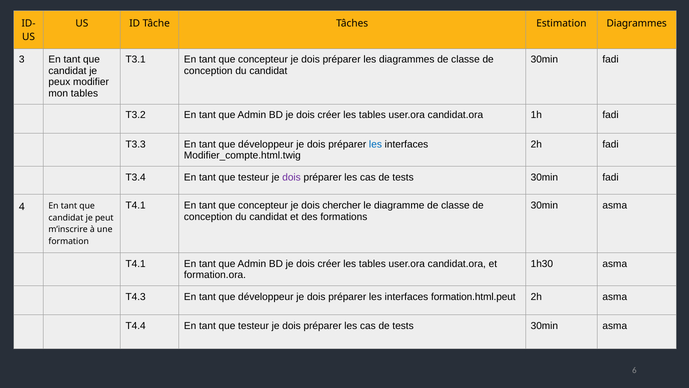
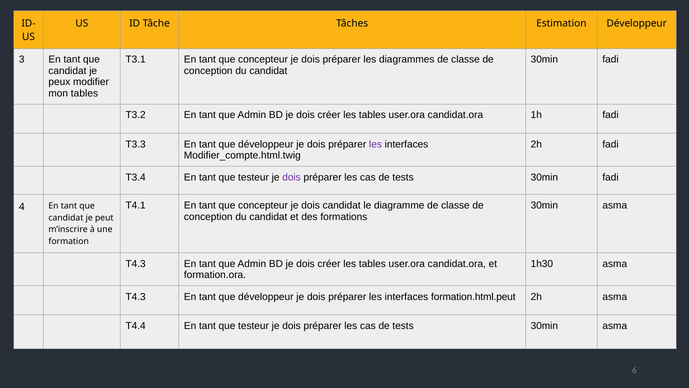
Estimation Diagrammes: Diagrammes -> Développeur
les at (375, 144) colour: blue -> purple
dois chercher: chercher -> candidat
T4.1 at (136, 263): T4.1 -> T4.3
